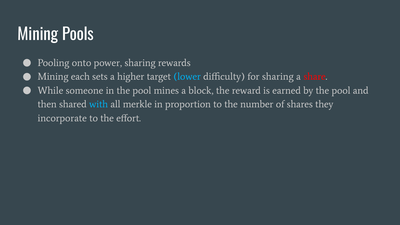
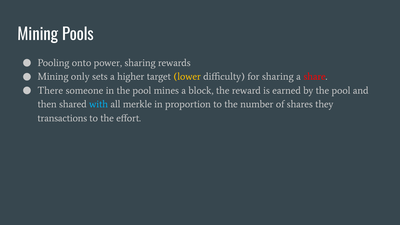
each: each -> only
lower colour: light blue -> yellow
While: While -> There
incorporate: incorporate -> transactions
